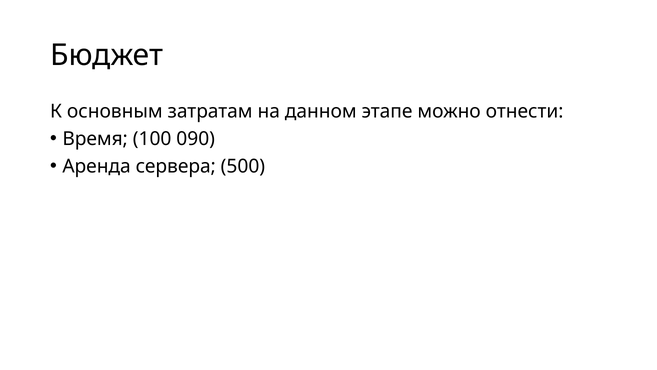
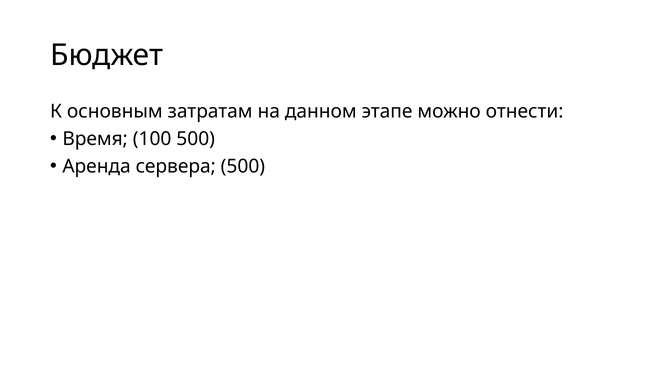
100 090: 090 -> 500
